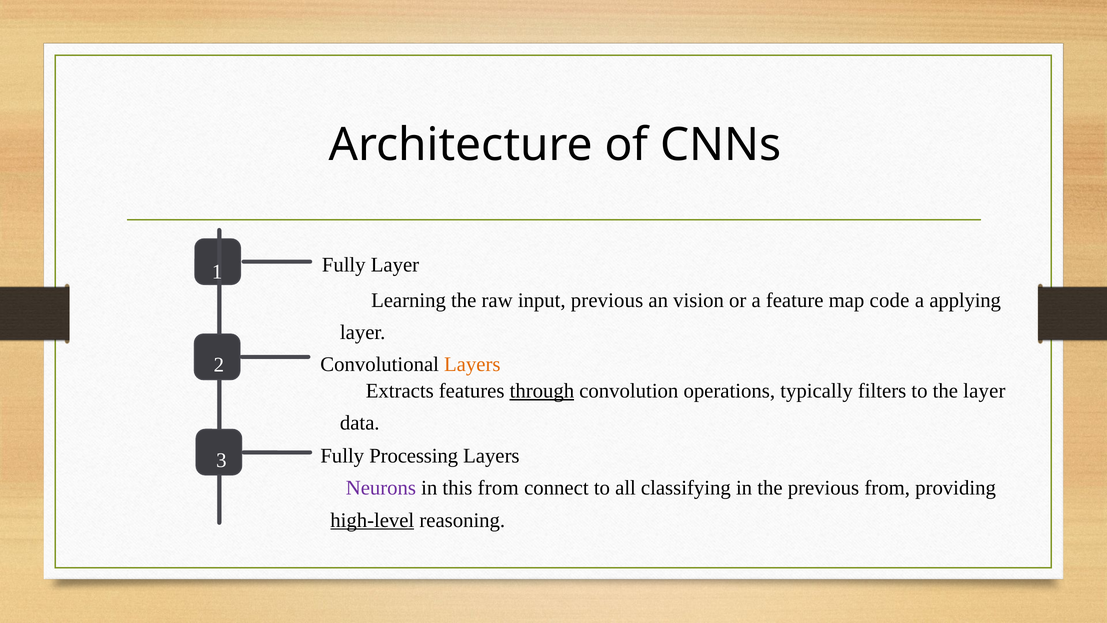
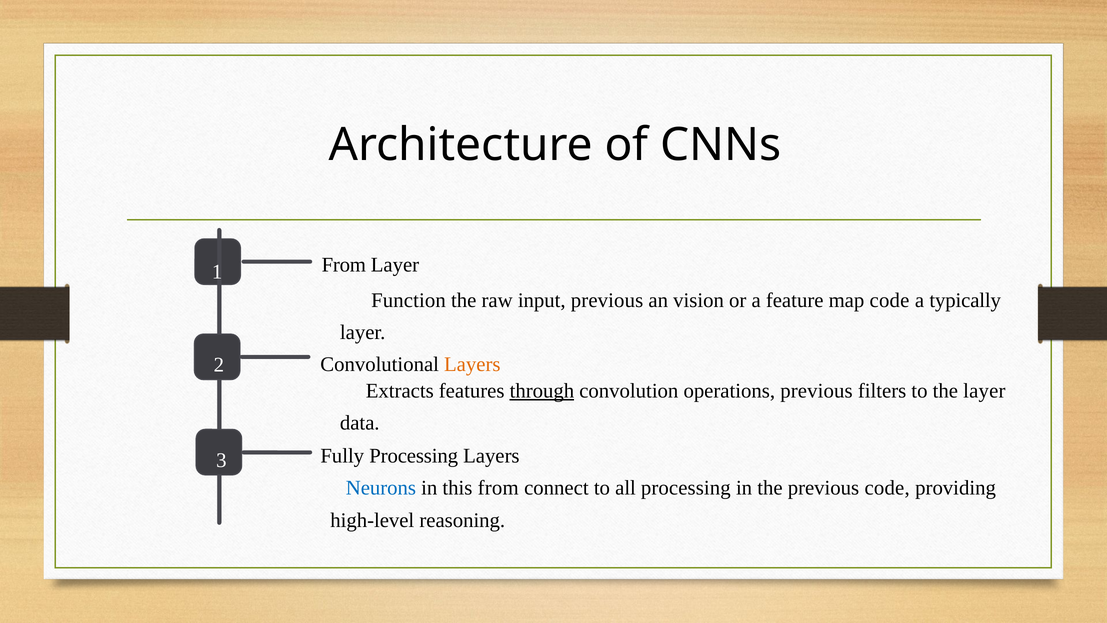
1 Fully: Fully -> From
Learning: Learning -> Function
applying: applying -> typically
operations typically: typically -> previous
Neurons colour: purple -> blue
all classifying: classifying -> processing
previous from: from -> code
high-level underline: present -> none
